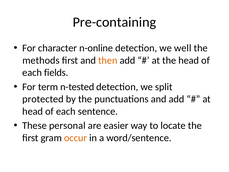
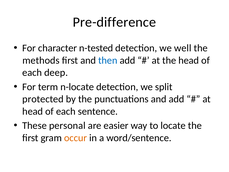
Pre-containing: Pre-containing -> Pre-difference
n-online: n-online -> n-tested
then colour: orange -> blue
fields: fields -> deep
n-tested: n-tested -> n-locate
